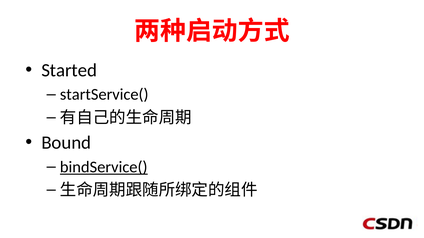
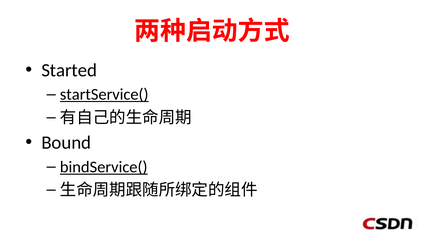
startService( underline: none -> present
